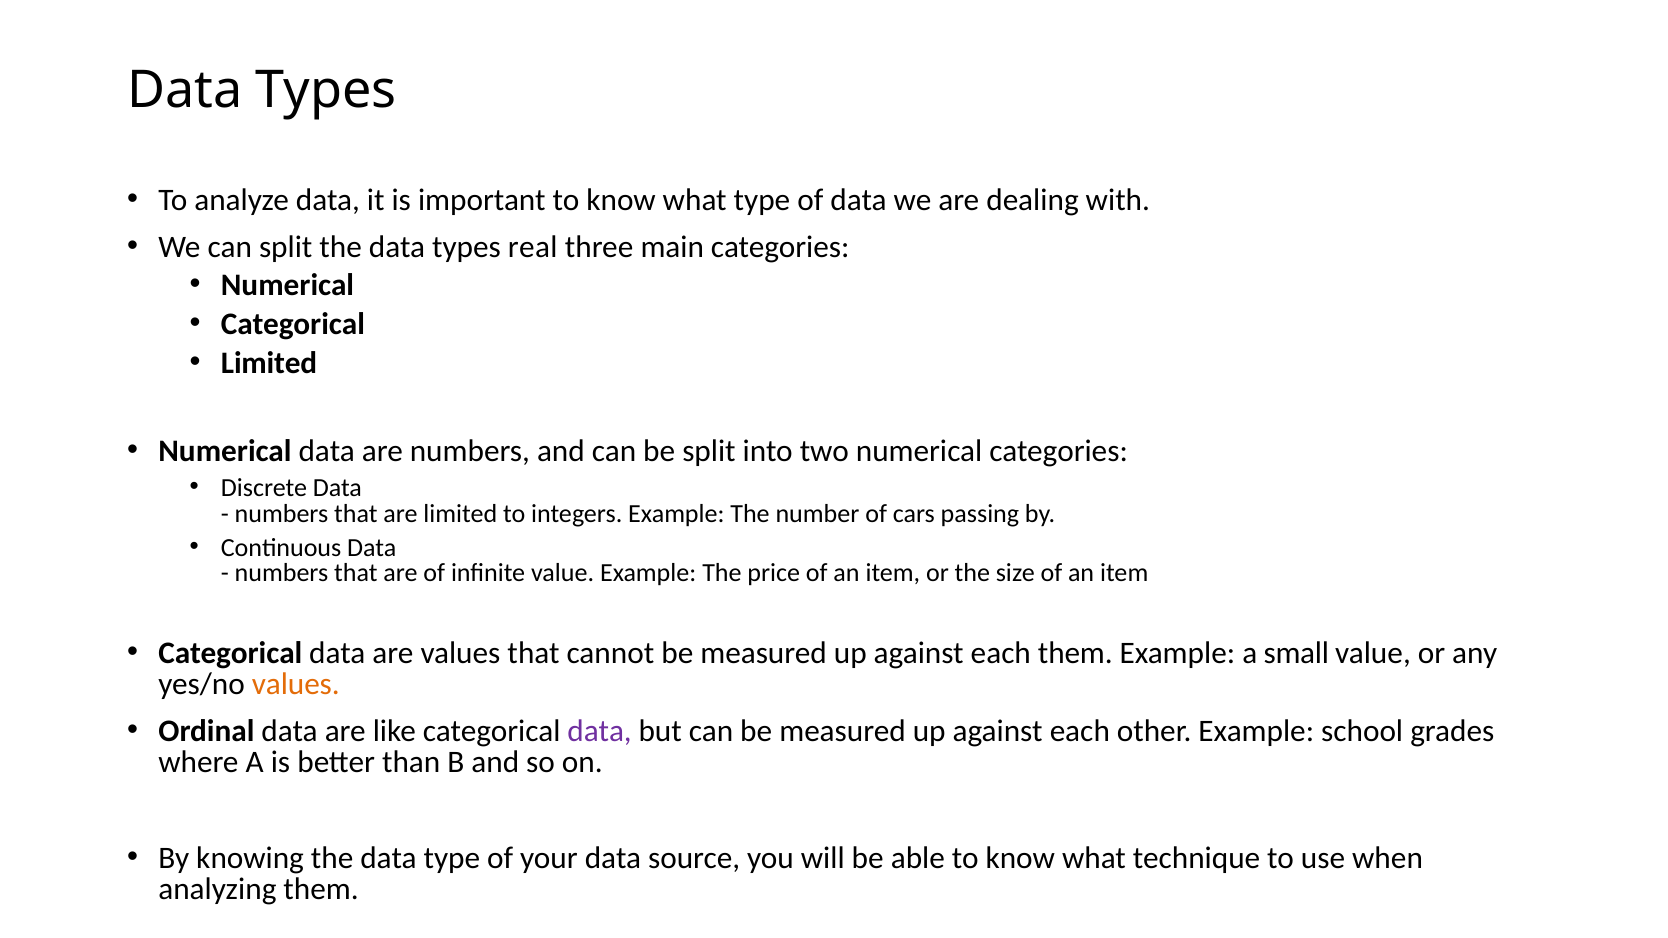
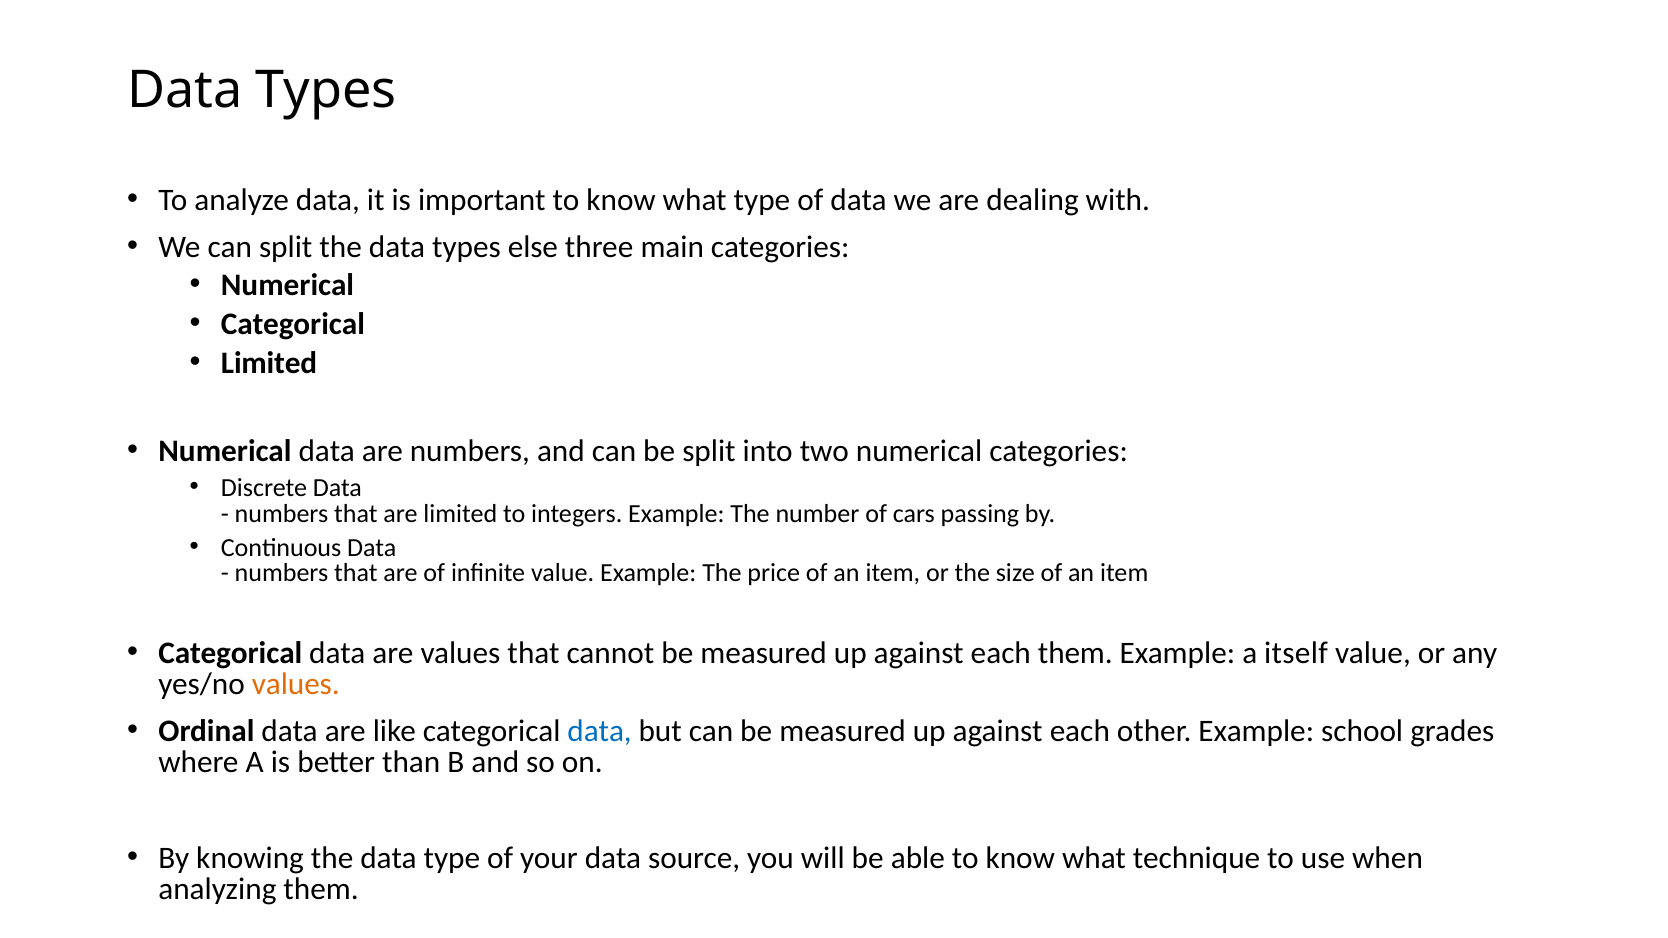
real: real -> else
small: small -> itself
data at (600, 731) colour: purple -> blue
